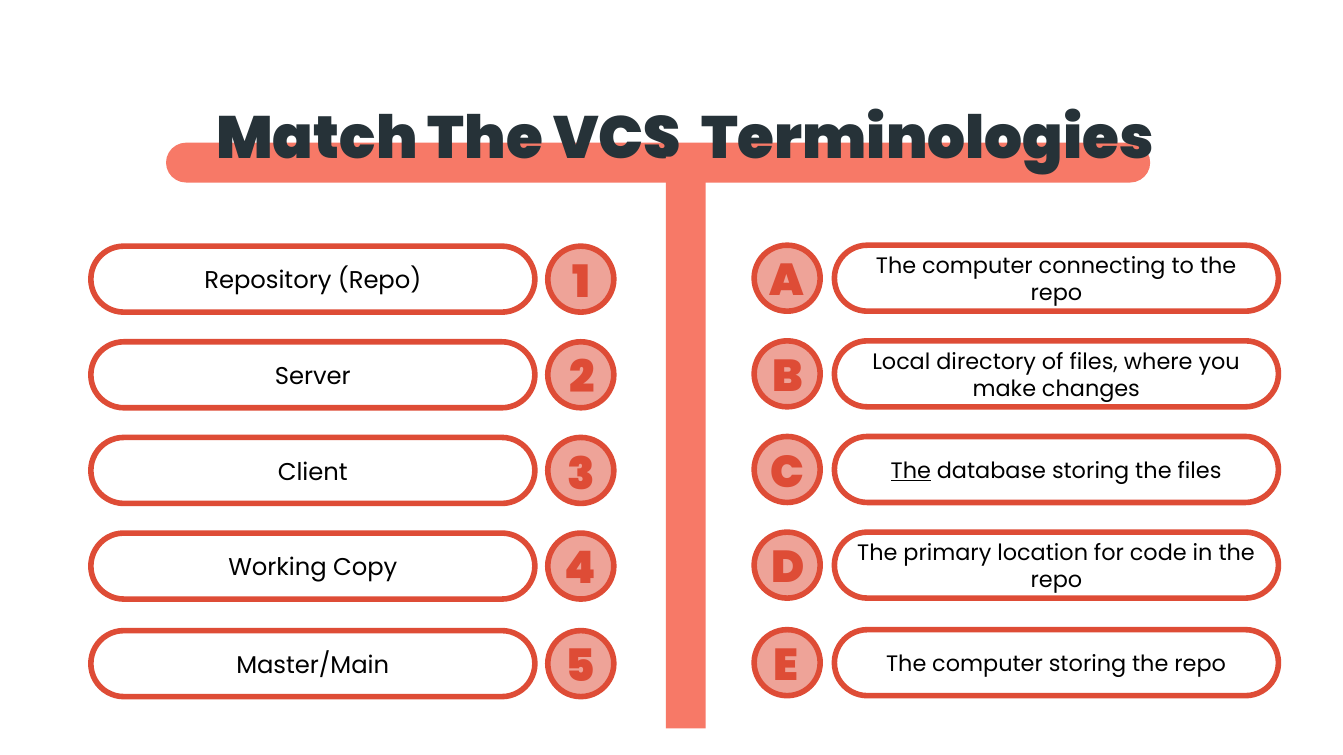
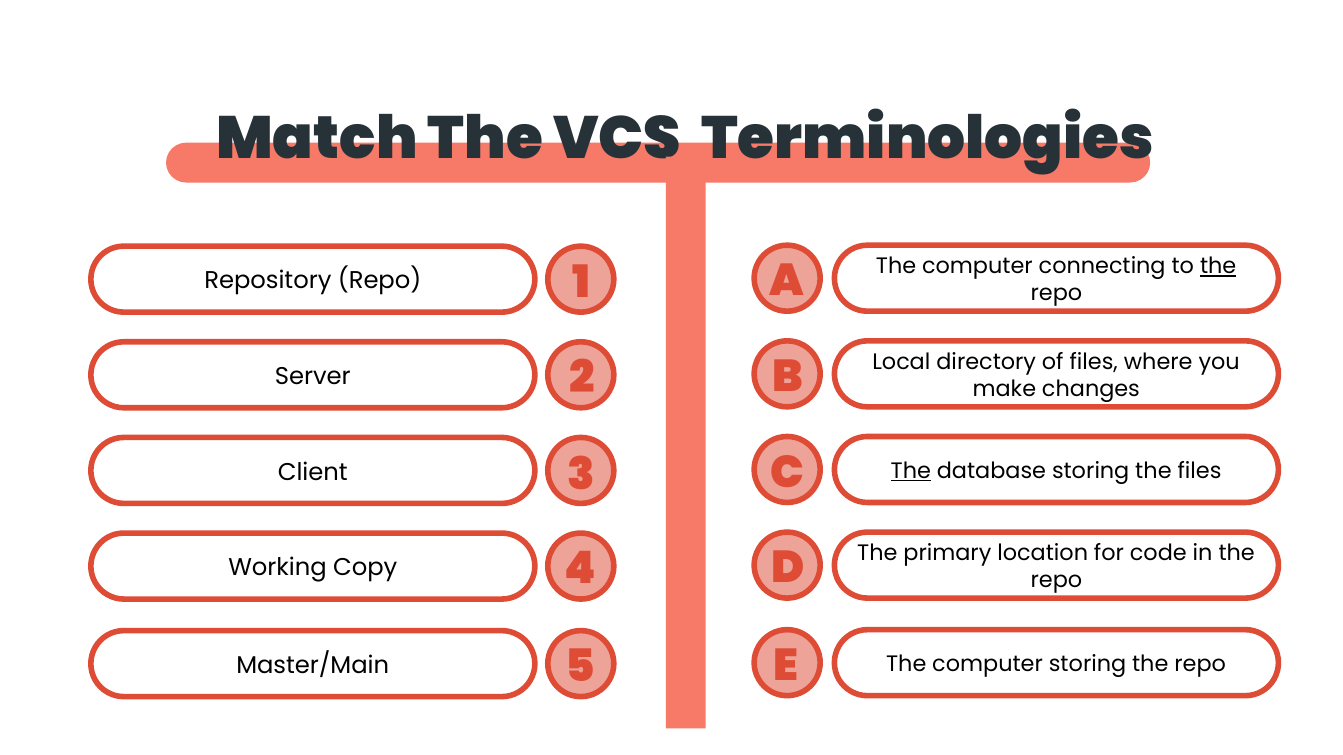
the at (1218, 266) underline: none -> present
